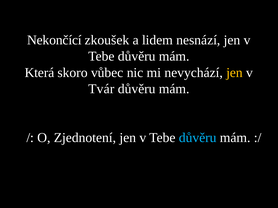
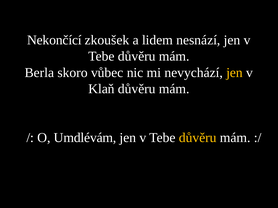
Která: Která -> Berla
Tvár: Tvár -> Klaň
Zjednotení: Zjednotení -> Umdlévám
důvěru at (198, 138) colour: light blue -> yellow
